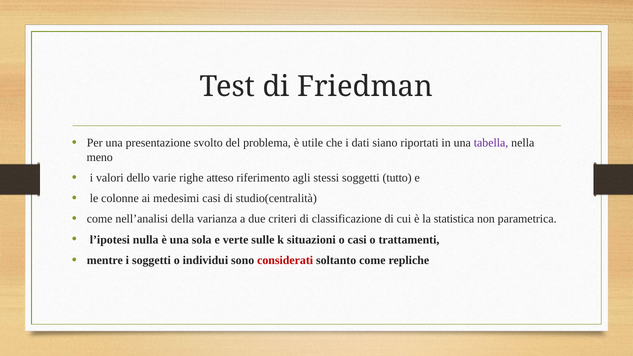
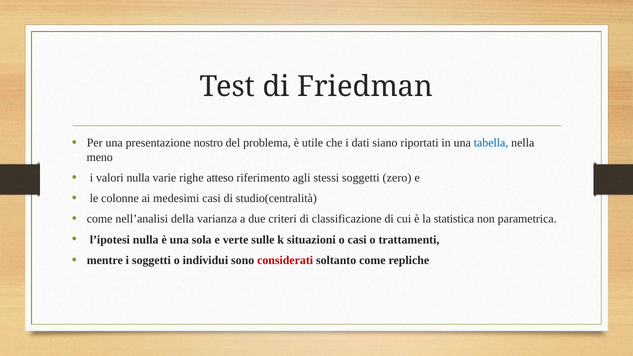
svolto: svolto -> nostro
tabella colour: purple -> blue
valori dello: dello -> nulla
tutto: tutto -> zero
